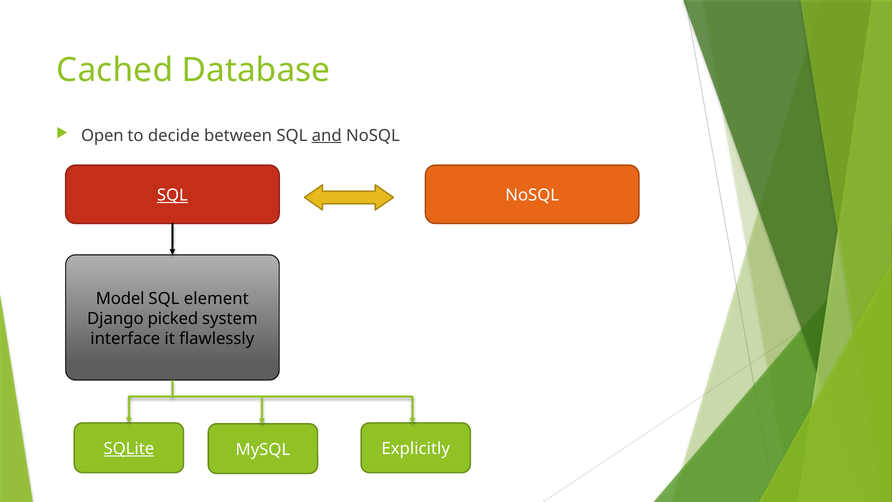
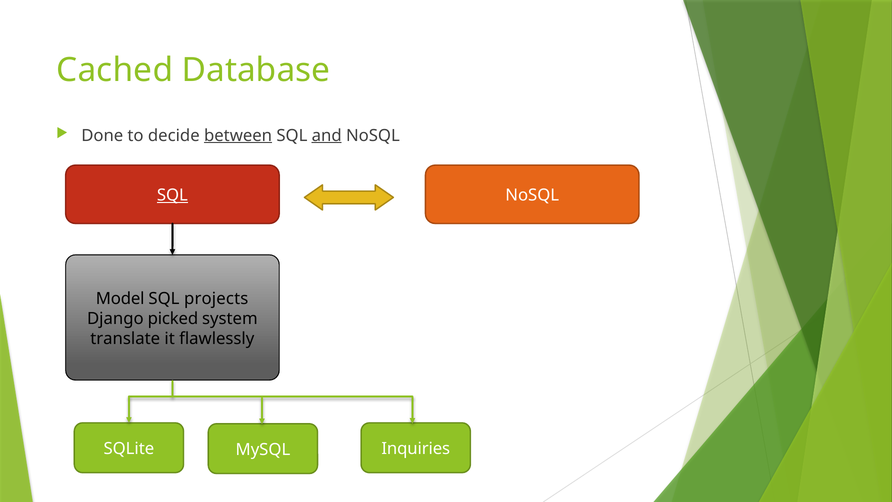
Open: Open -> Done
between underline: none -> present
element: element -> projects
interface: interface -> translate
SQLite underline: present -> none
Explicitly: Explicitly -> Inquiries
